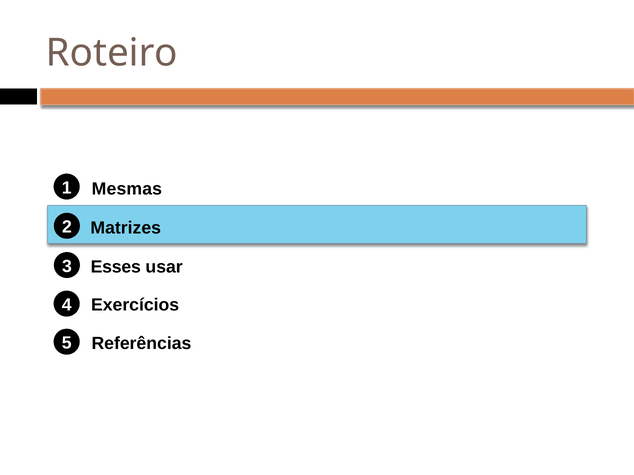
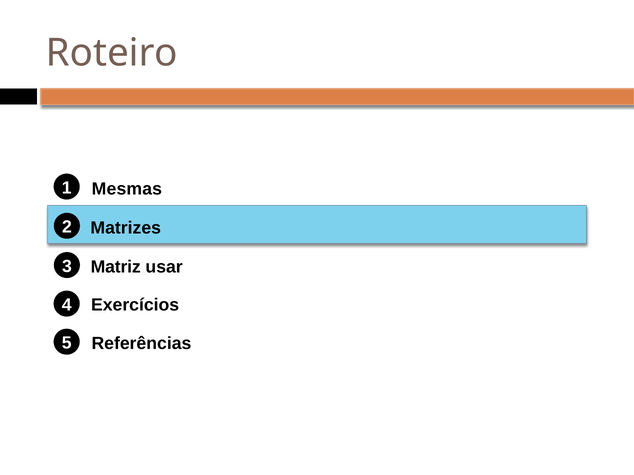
Esses: Esses -> Matriz
